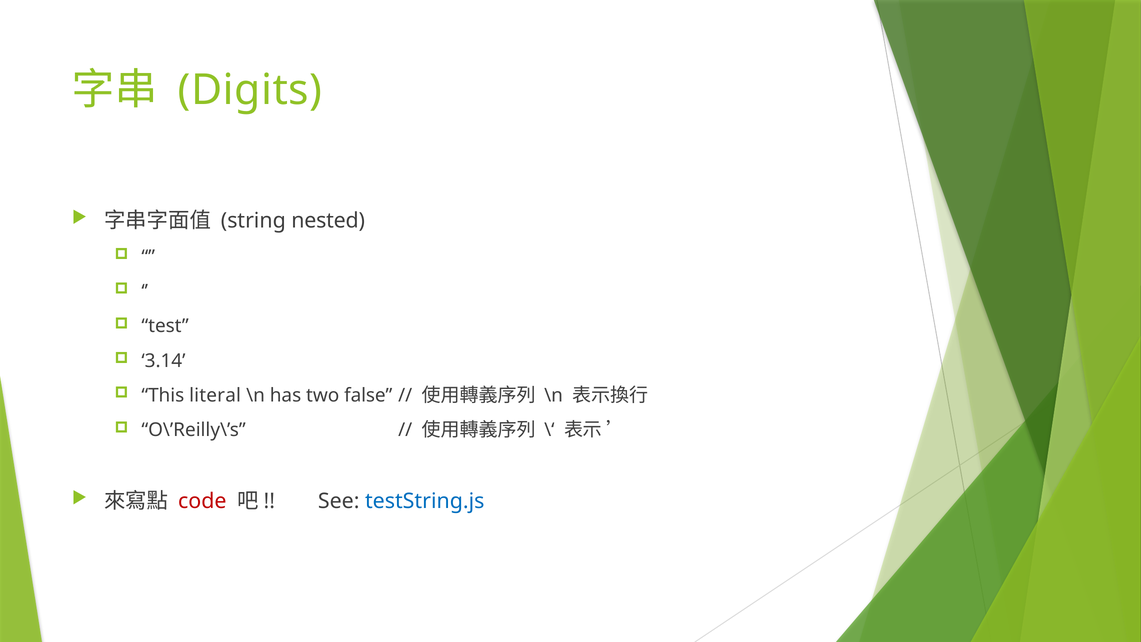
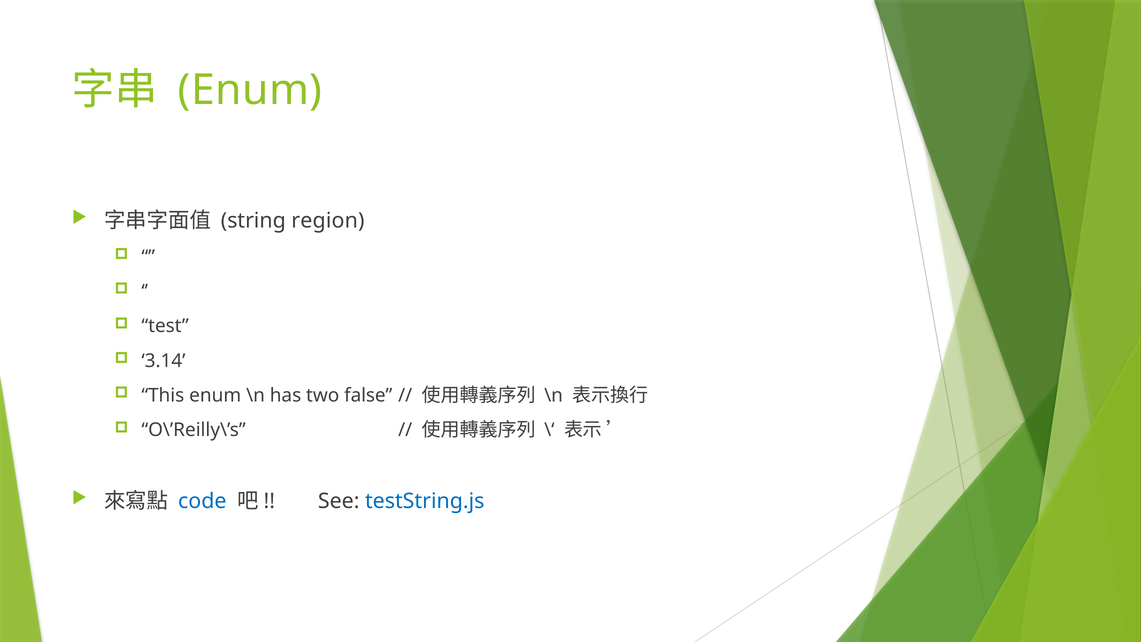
Digits at (250, 90): Digits -> Enum
nested: nested -> region
This literal: literal -> enum
code colour: red -> blue
